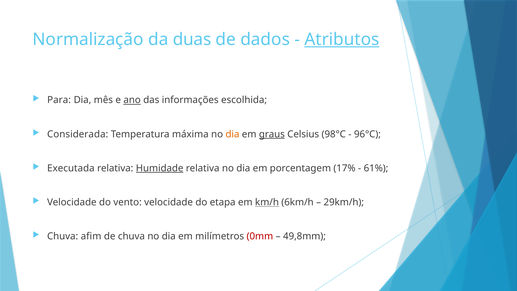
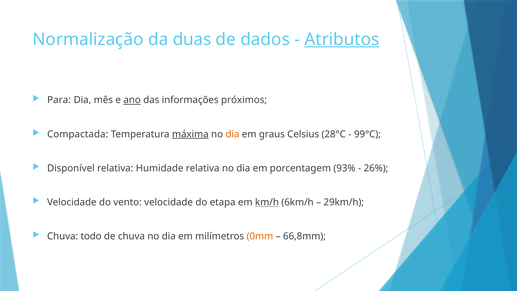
escolhida: escolhida -> próximos
Considerada: Considerada -> Compactada
máxima underline: none -> present
graus underline: present -> none
98°C: 98°C -> 28°C
96°C: 96°C -> 99°C
Executada: Executada -> Disponível
Humidade underline: present -> none
17%: 17% -> 93%
61%: 61% -> 26%
afim: afim -> todo
0mm colour: red -> orange
49,8mm: 49,8mm -> 66,8mm
